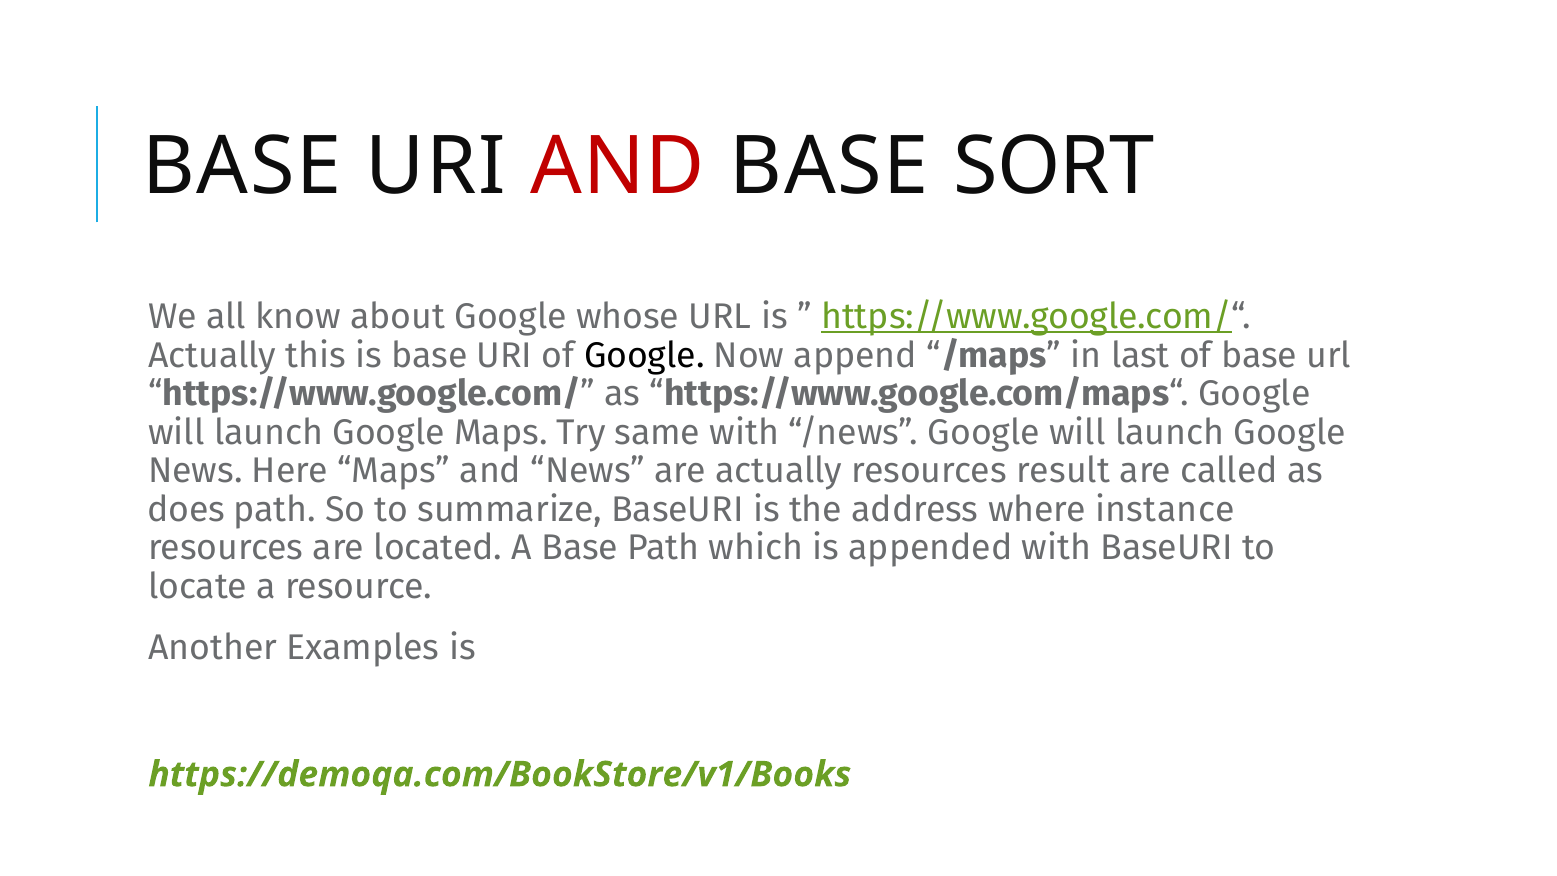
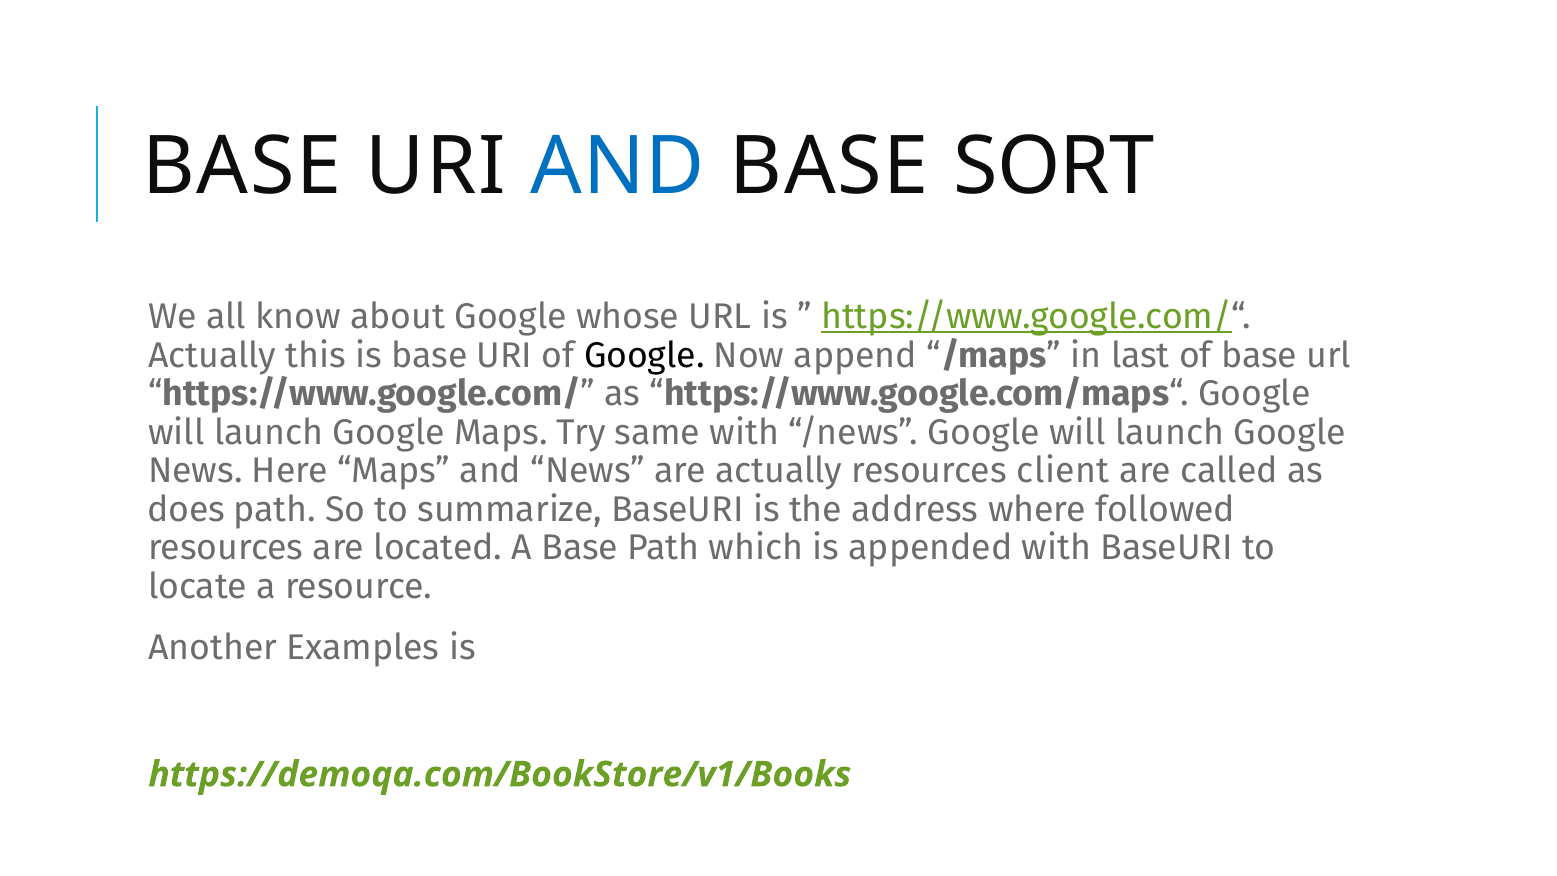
AND at (618, 167) colour: red -> blue
result: result -> client
instance: instance -> followed
